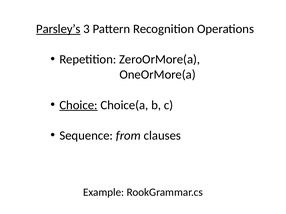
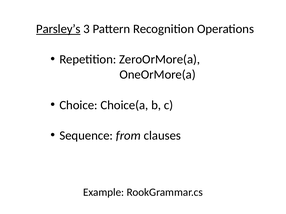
Choice underline: present -> none
